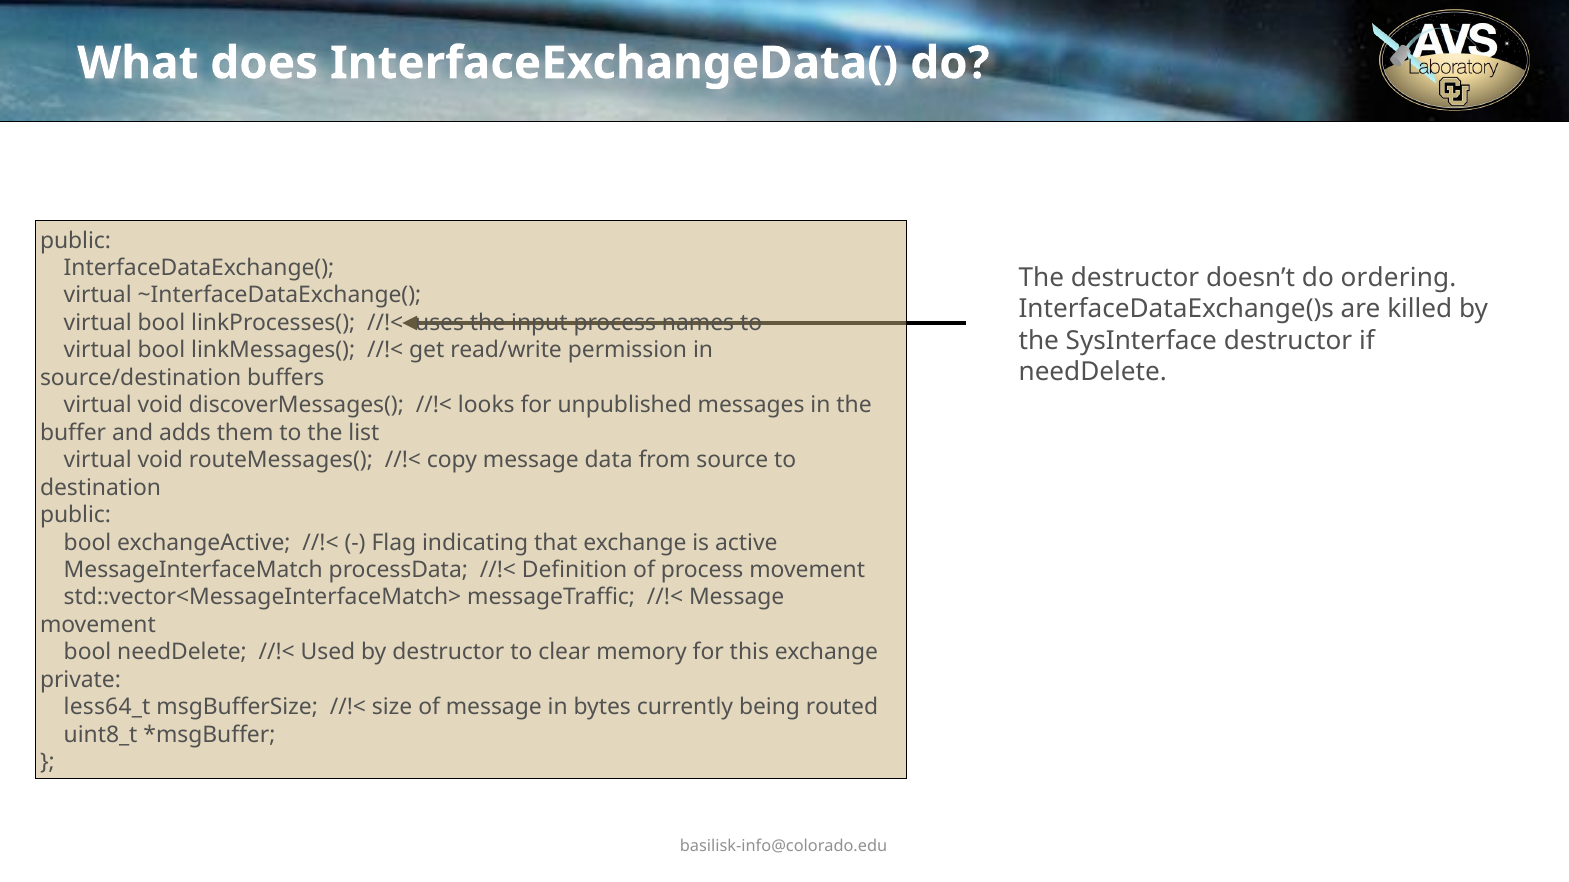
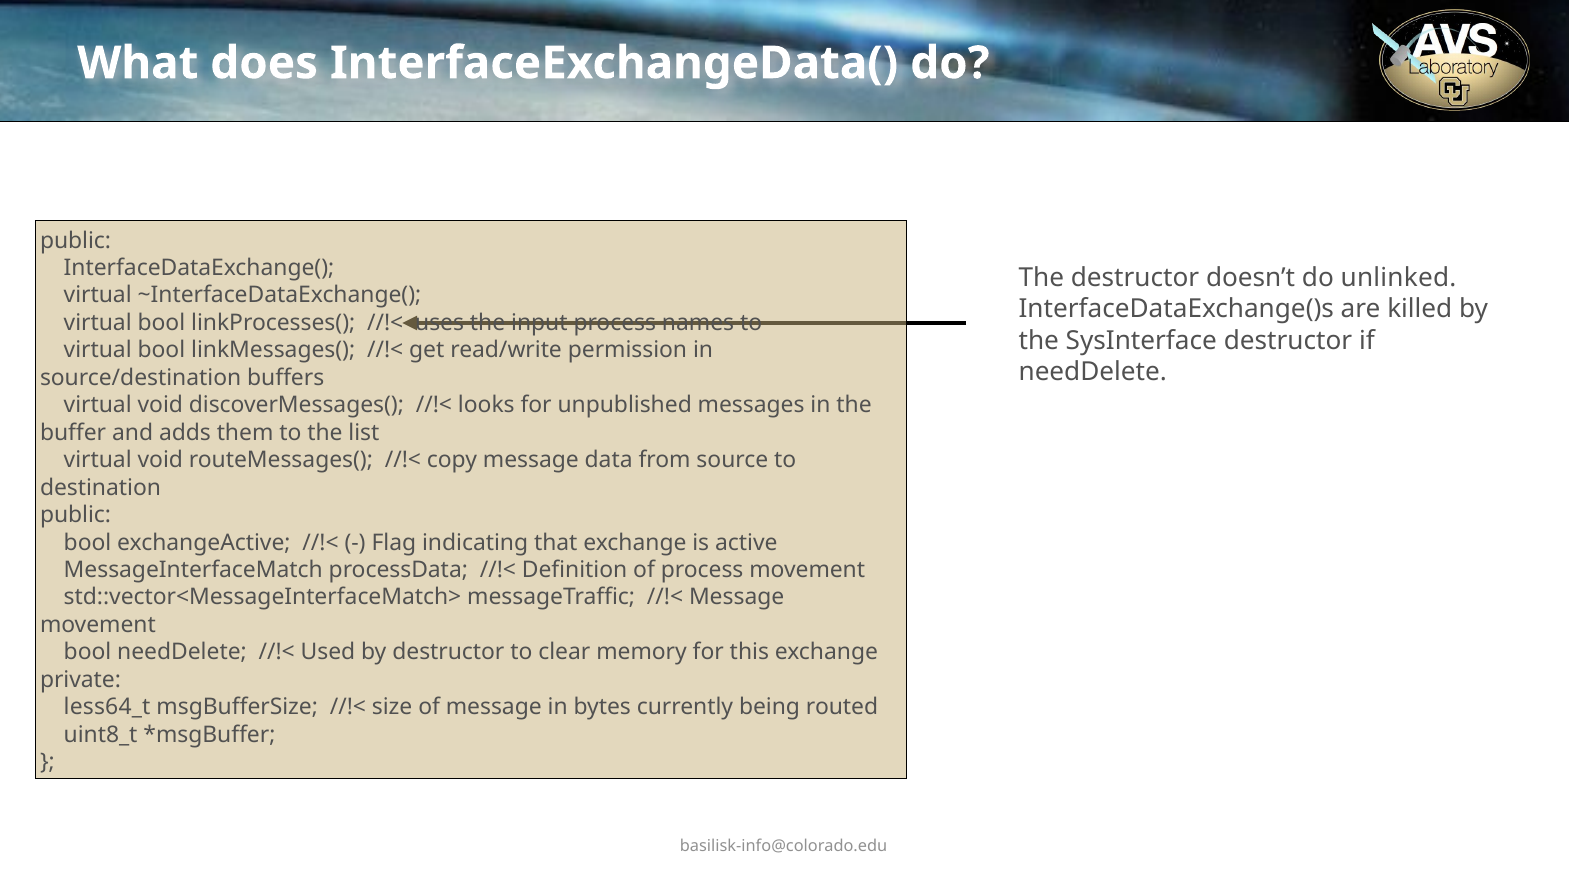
ordering: ordering -> unlinked
